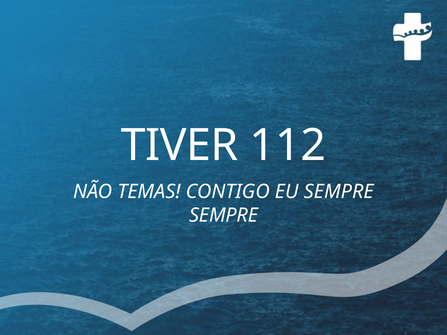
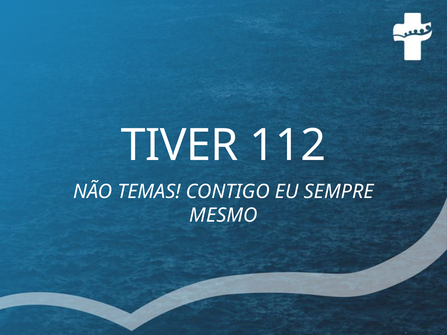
SEMPRE at (224, 215): SEMPRE -> MESMO
